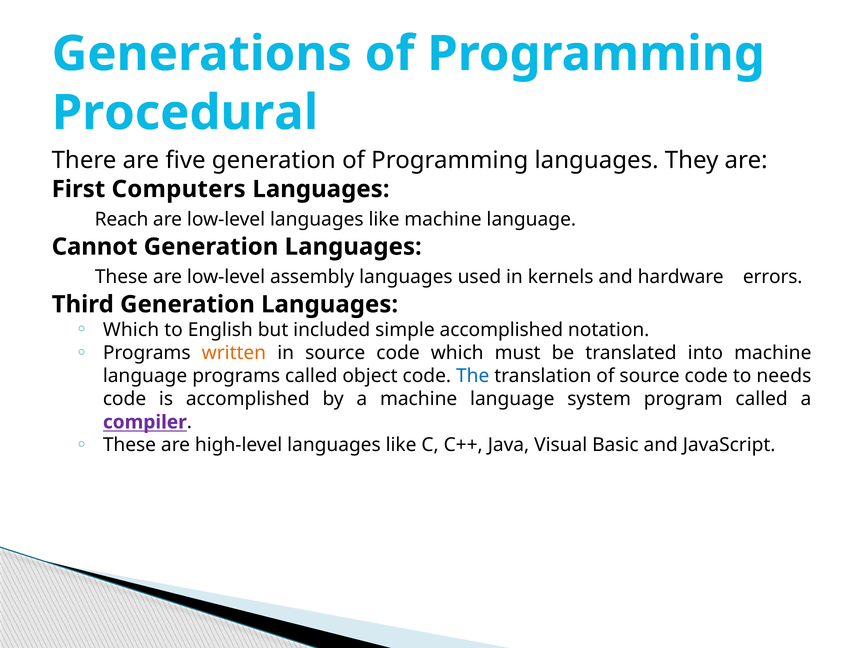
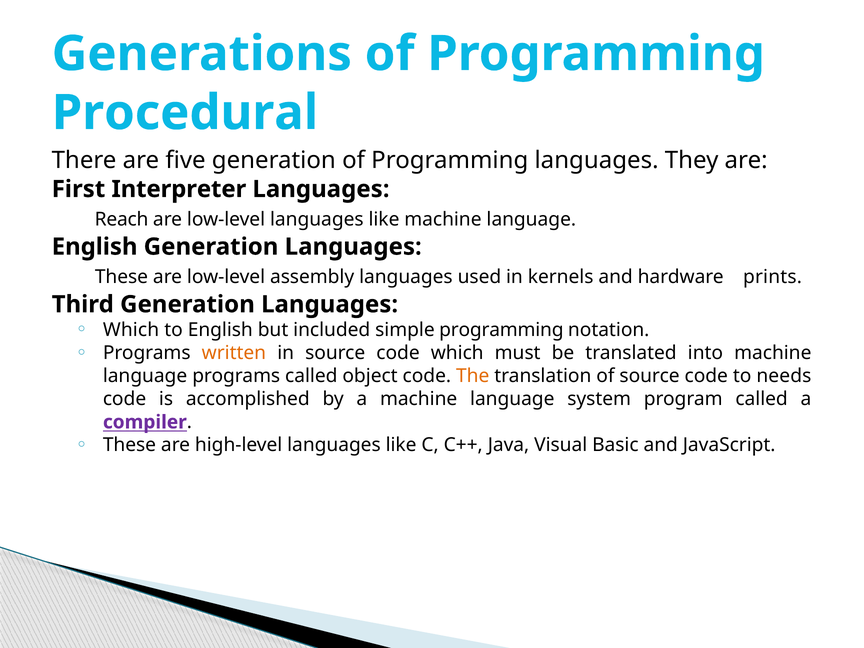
Computers: Computers -> Interpreter
Cannot at (95, 247): Cannot -> English
errors: errors -> prints
simple accomplished: accomplished -> programming
The colour: blue -> orange
